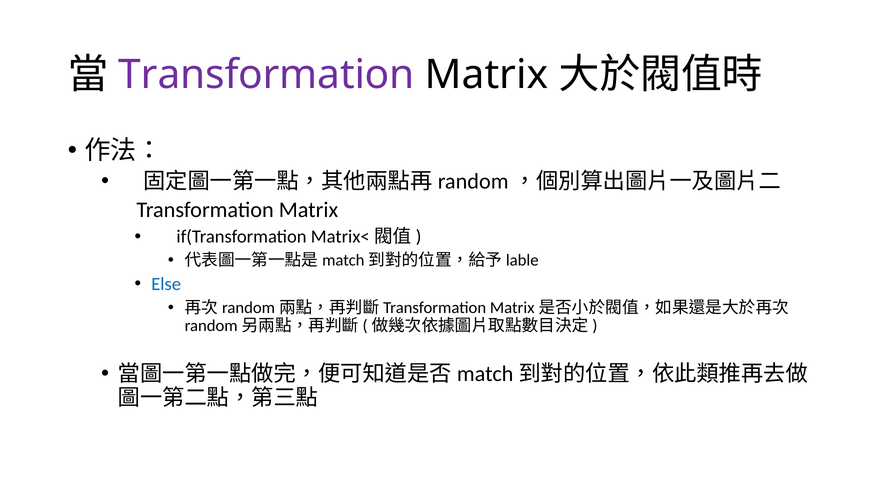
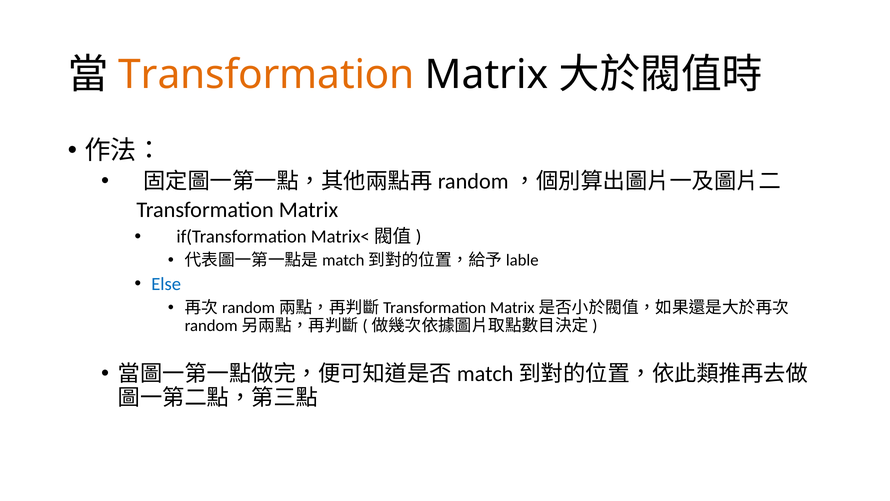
Transformation at (267, 75) colour: purple -> orange
